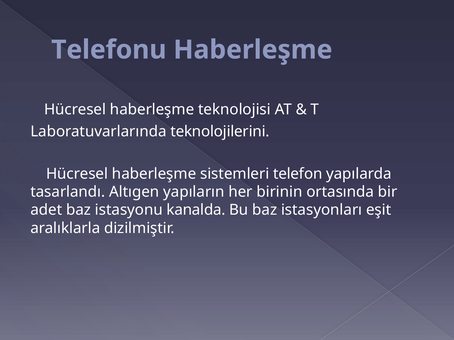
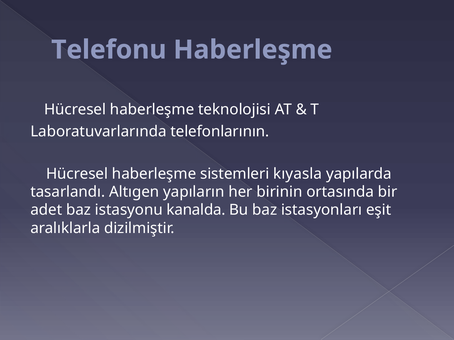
teknolojilerini: teknolojilerini -> telefonlarının
telefon: telefon -> kıyasla
